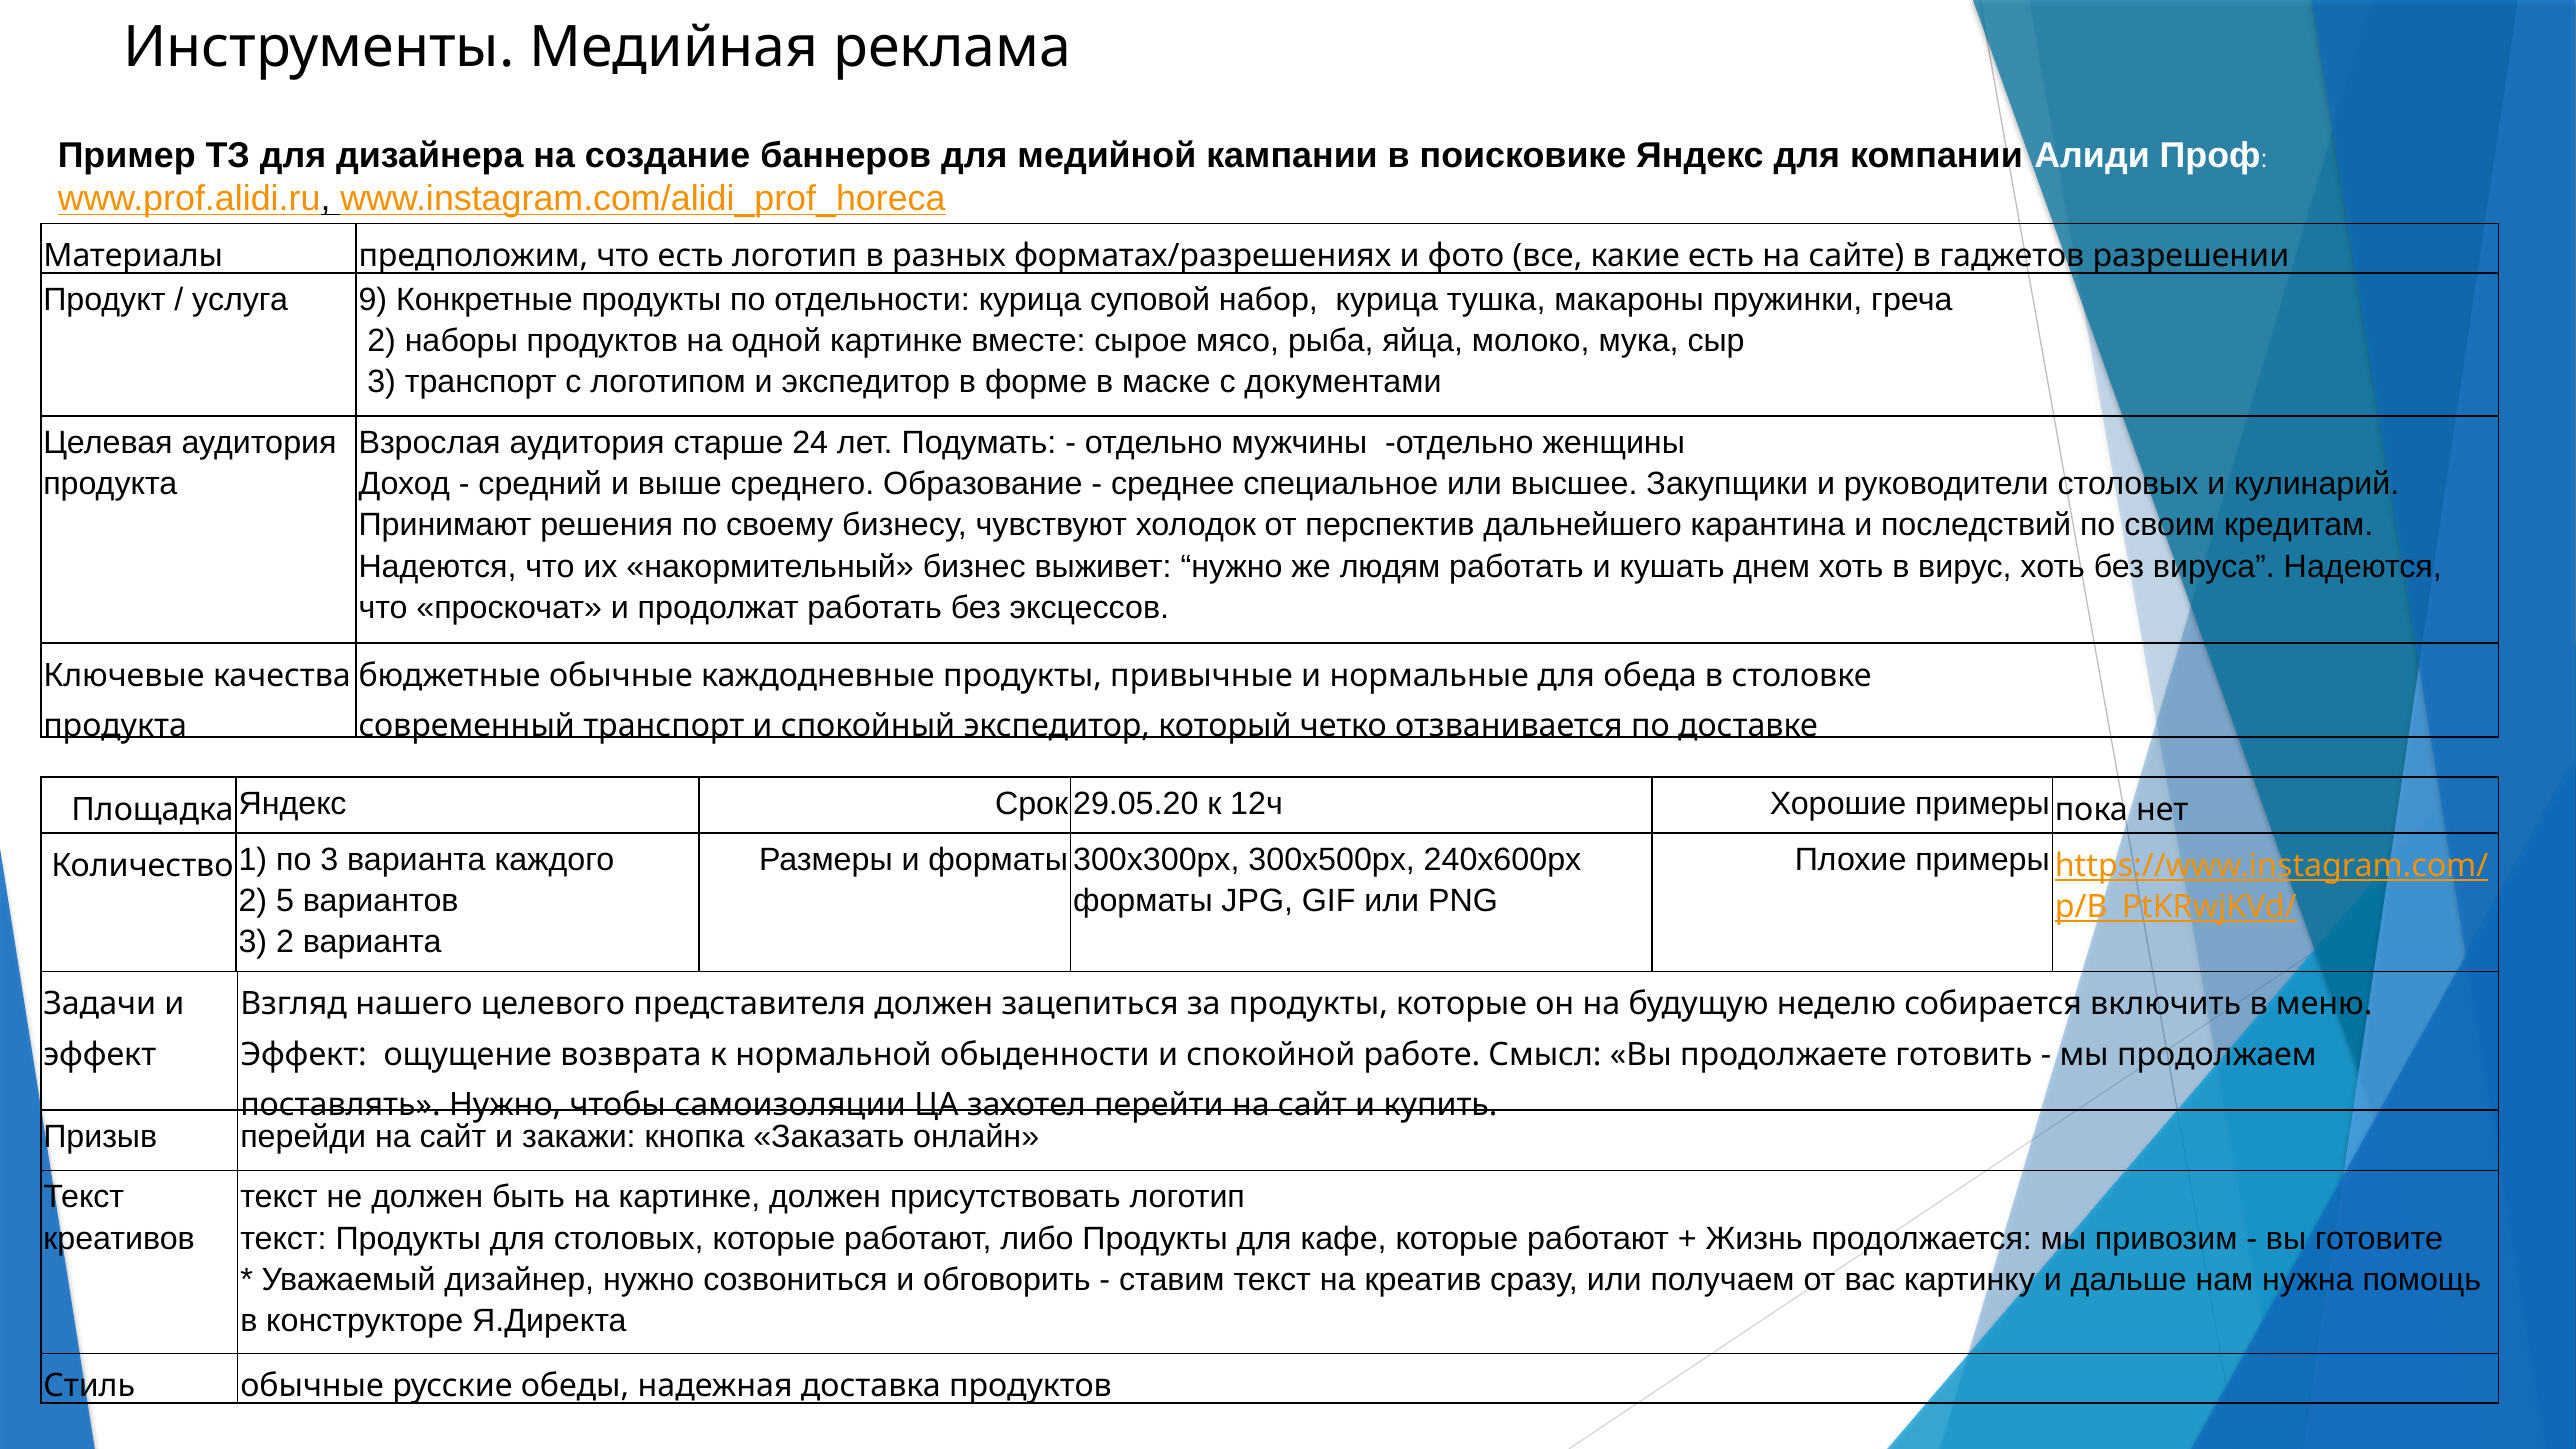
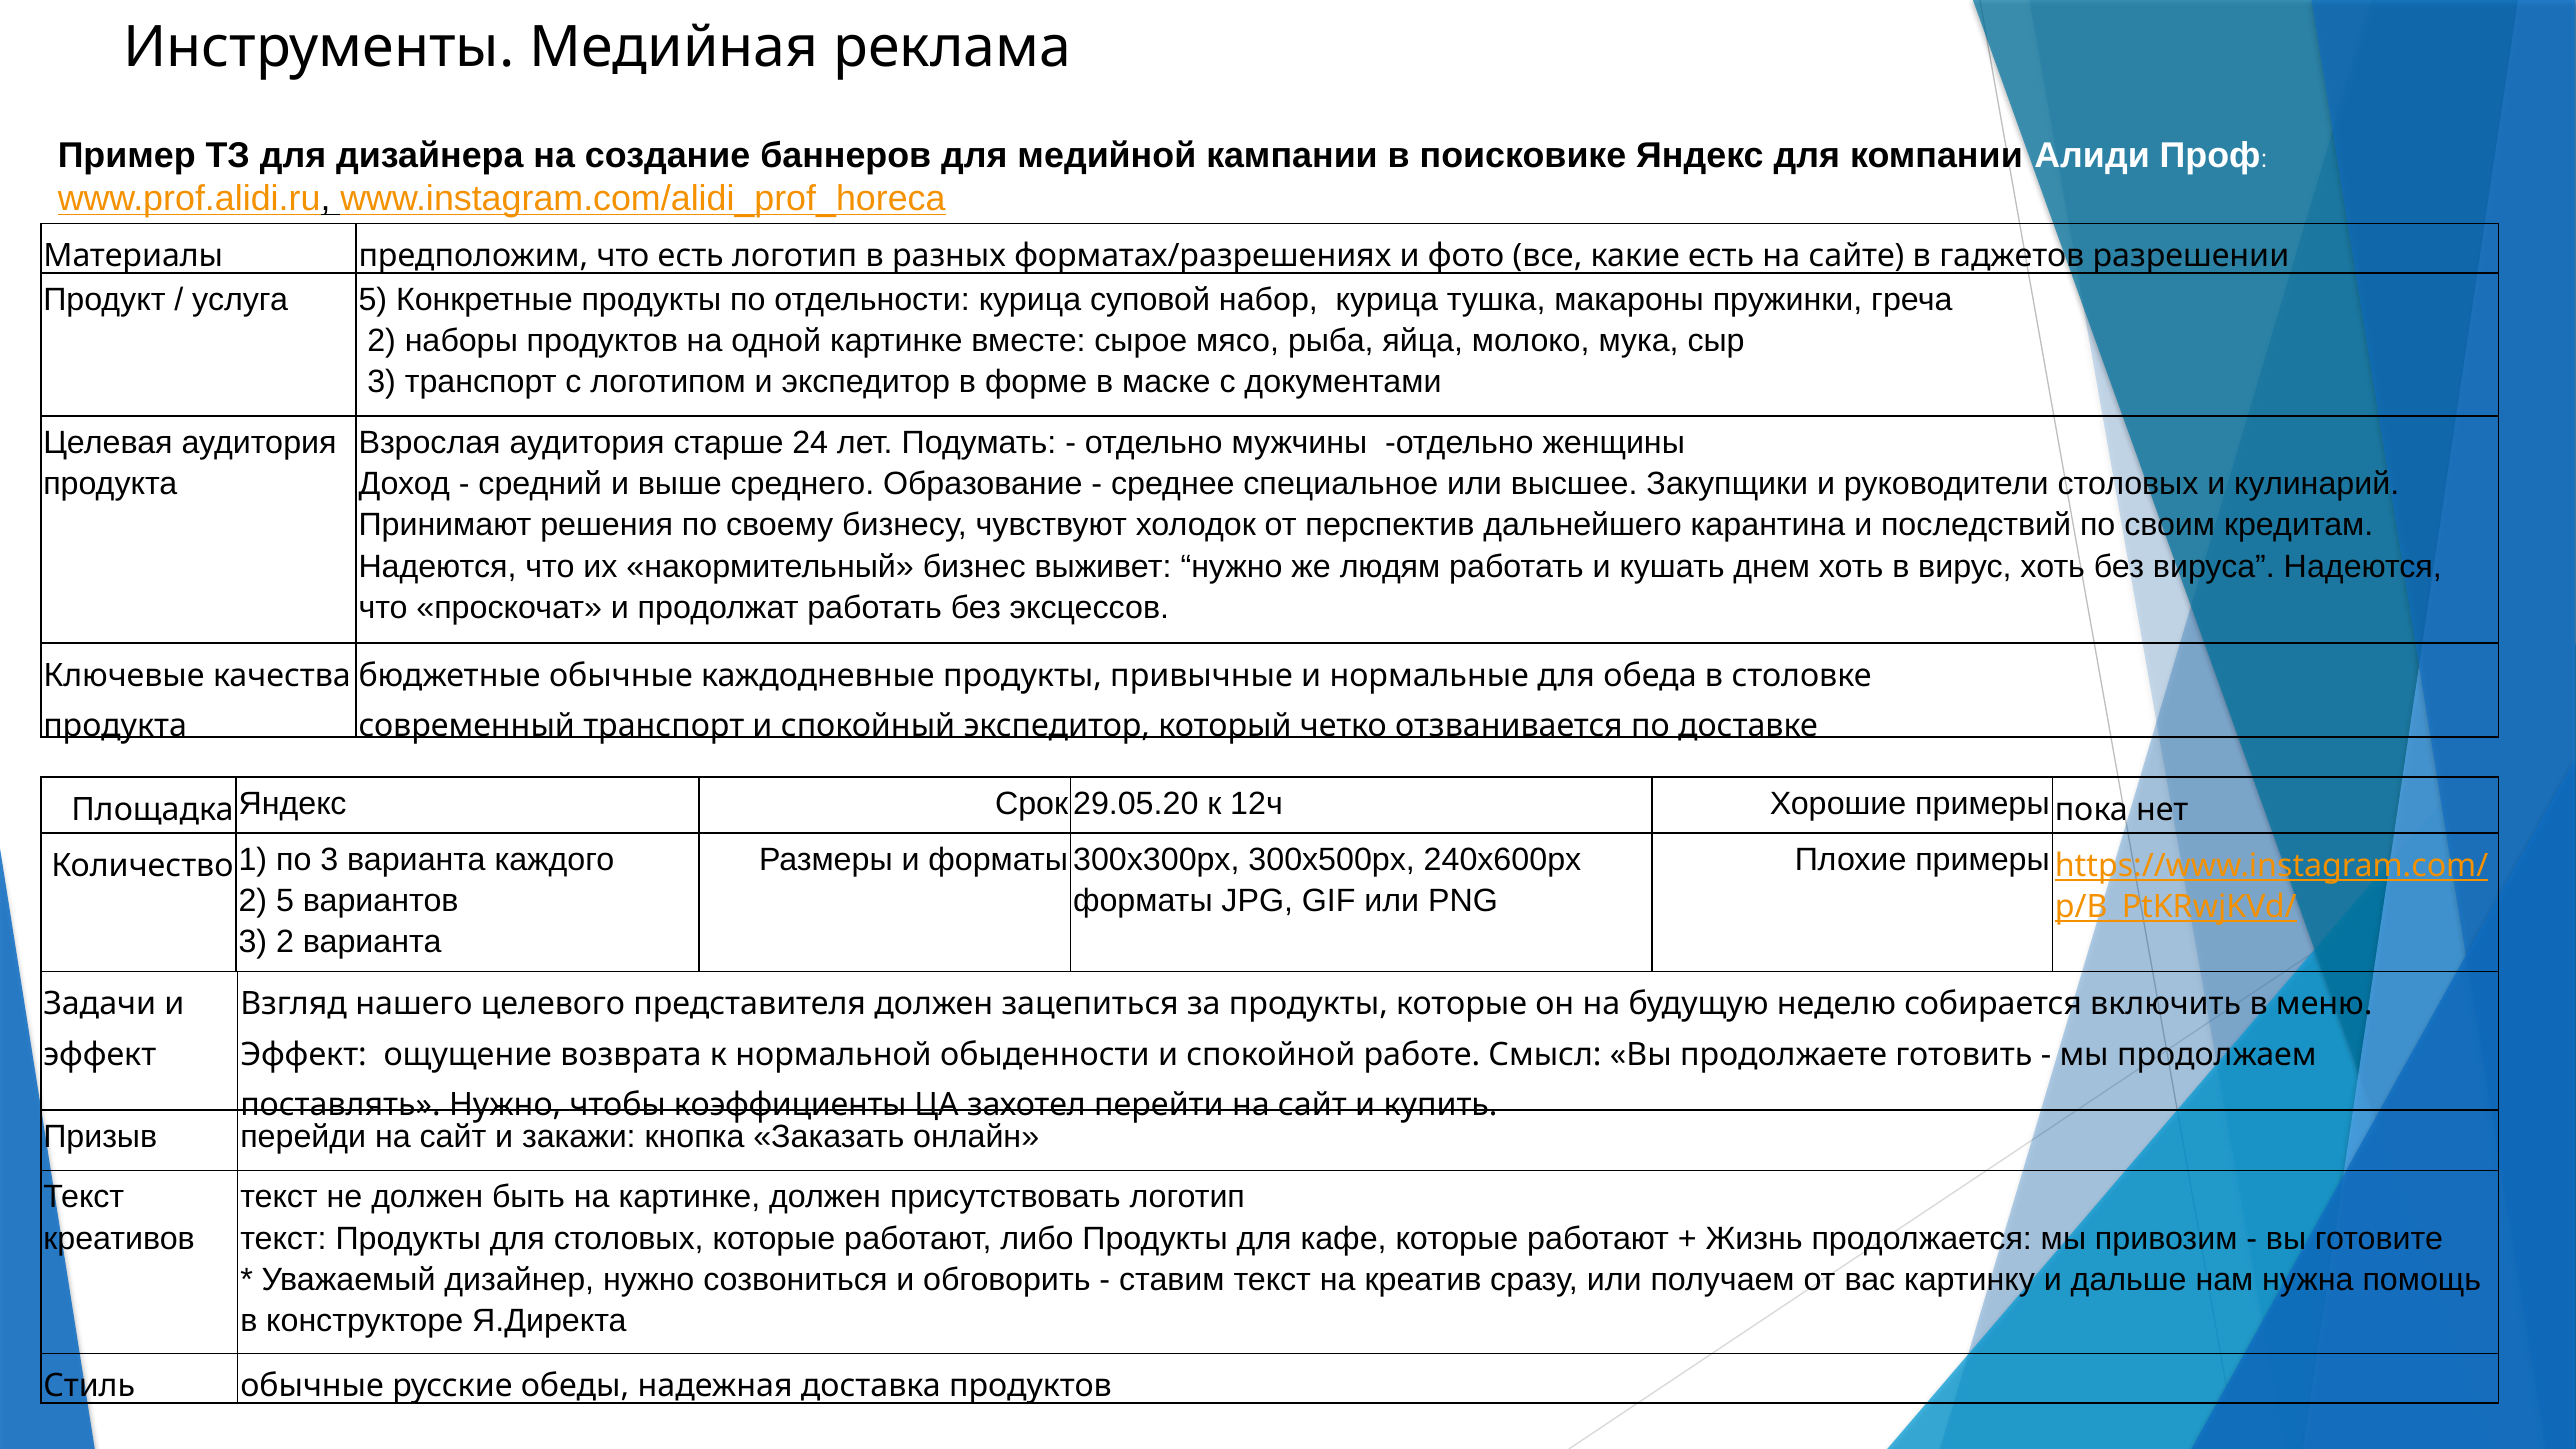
услуга 9: 9 -> 5
самоизоляции: самоизоляции -> коэффициенты
